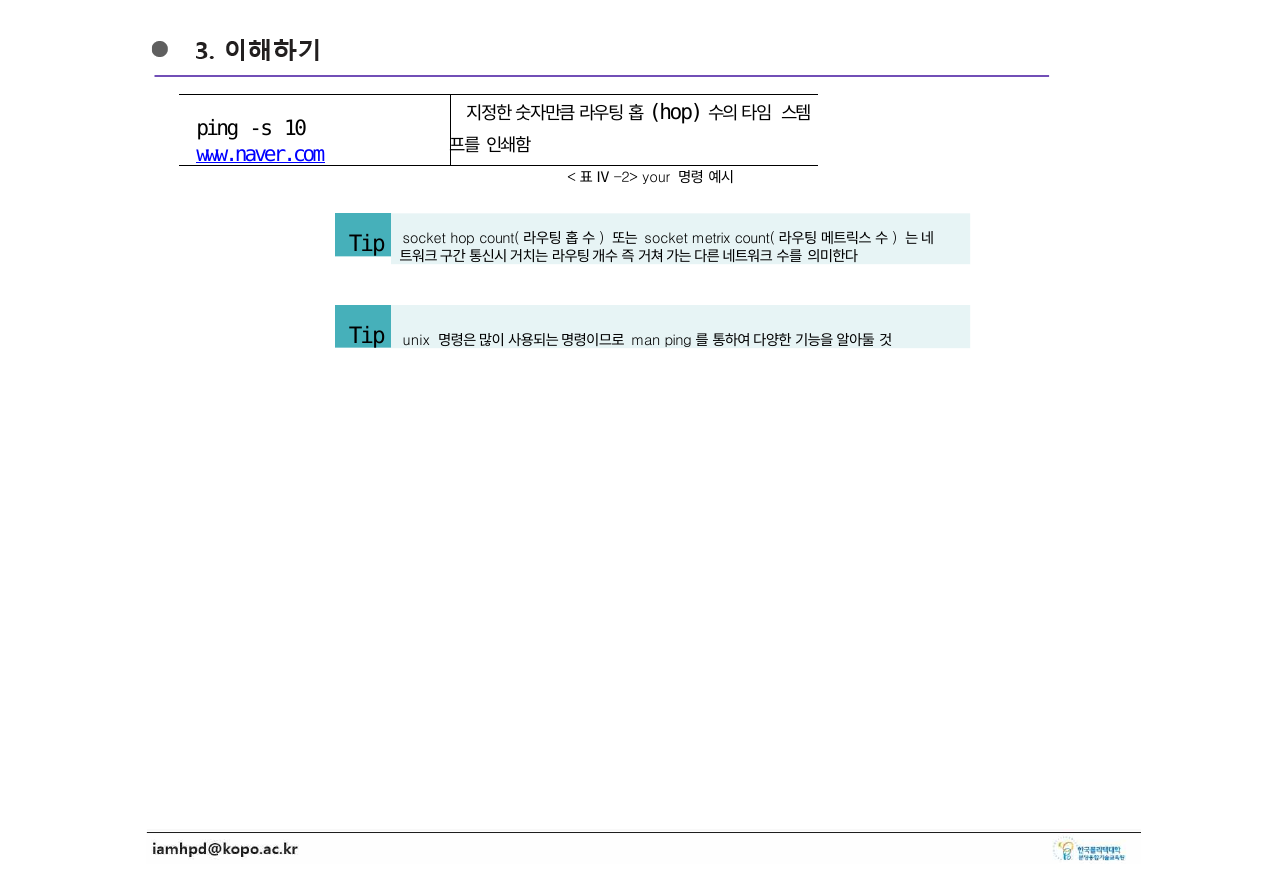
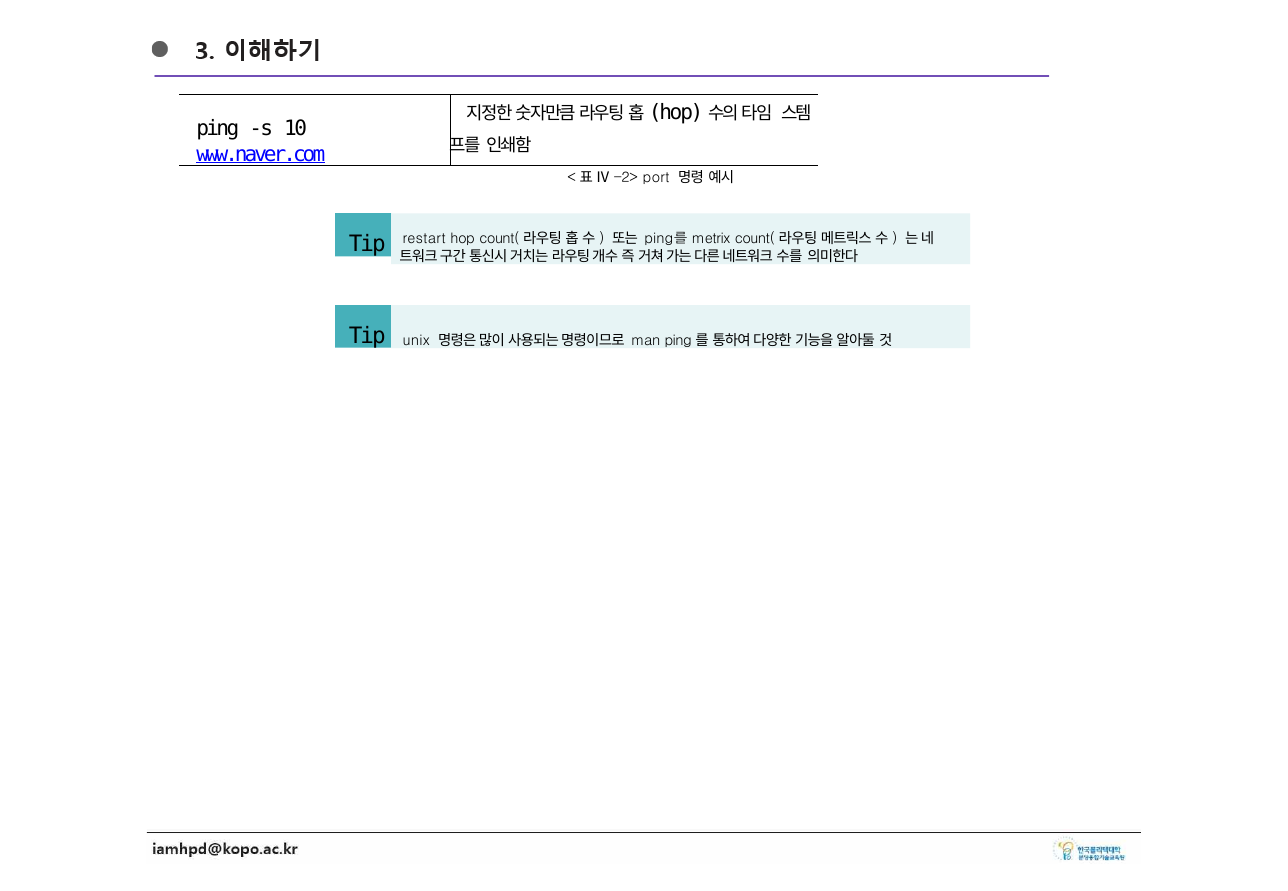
your: your -> port
Tip socket: socket -> restart
socket at (666, 239): socket -> ping를
